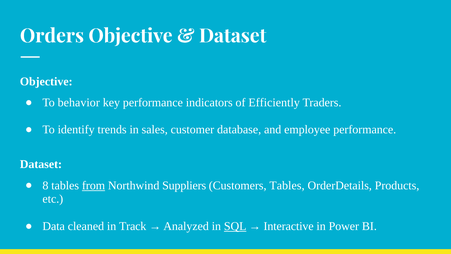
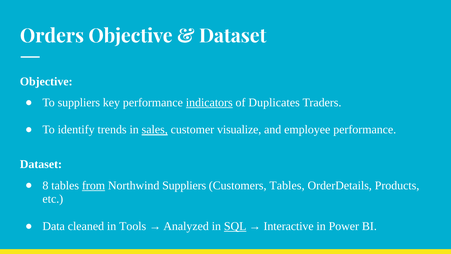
To behavior: behavior -> suppliers
indicators underline: none -> present
Efficiently: Efficiently -> Duplicates
sales underline: none -> present
database: database -> visualize
Track: Track -> Tools
